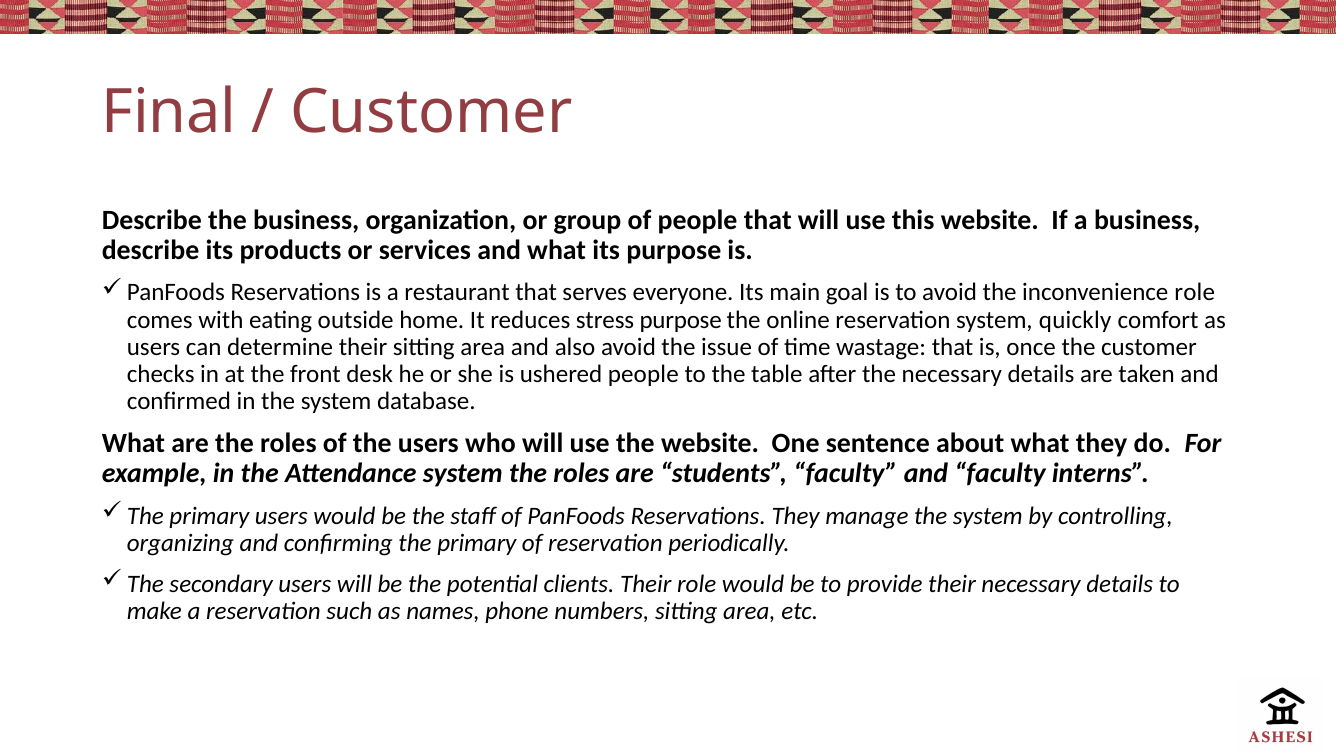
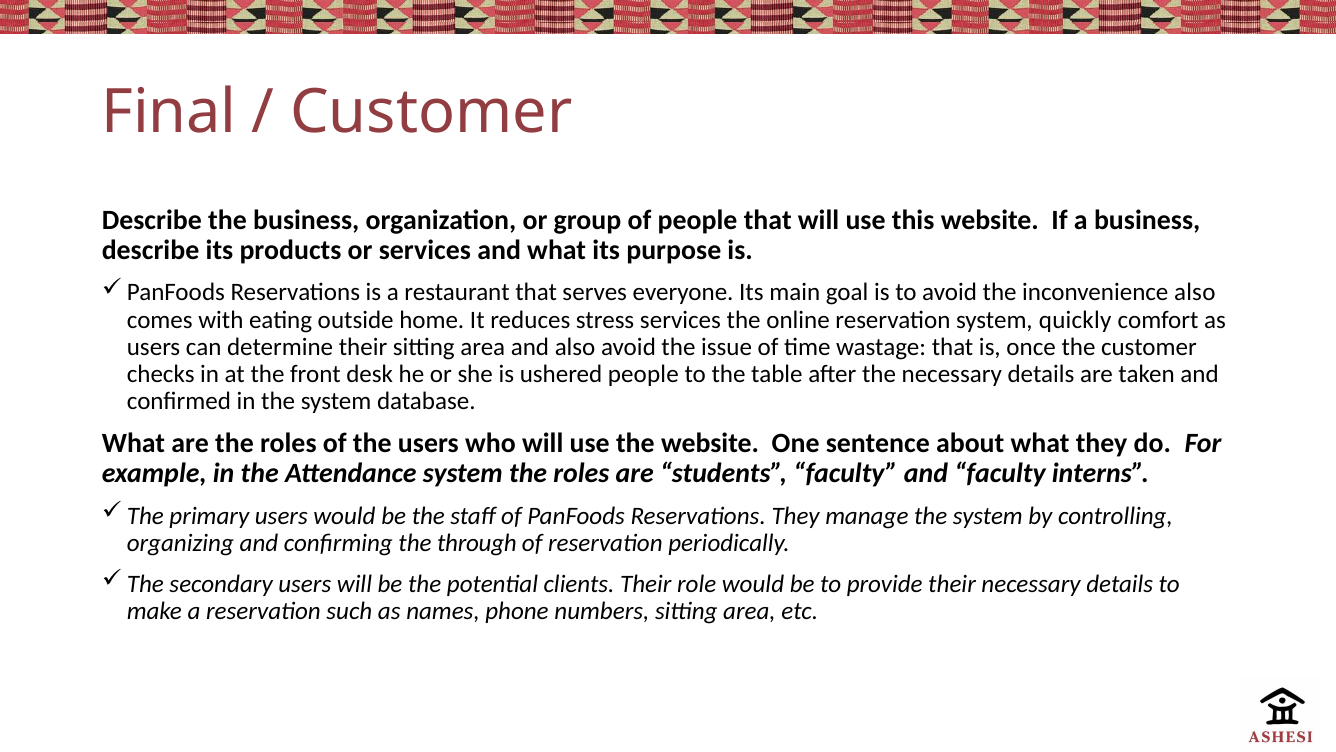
inconvenience role: role -> also
stress purpose: purpose -> services
the primary: primary -> through
